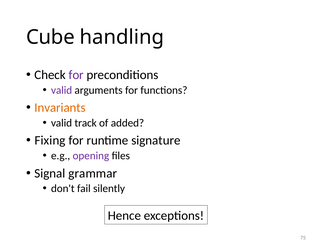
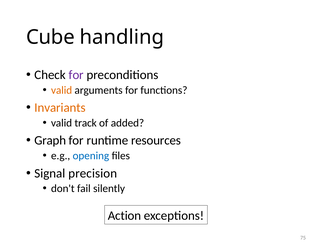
valid at (62, 90) colour: purple -> orange
Fixing: Fixing -> Graph
signature: signature -> resources
opening colour: purple -> blue
grammar: grammar -> precision
Hence: Hence -> Action
